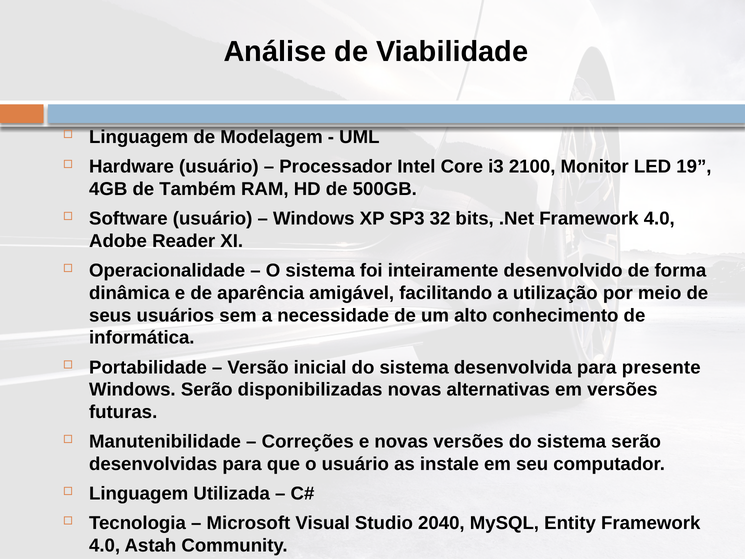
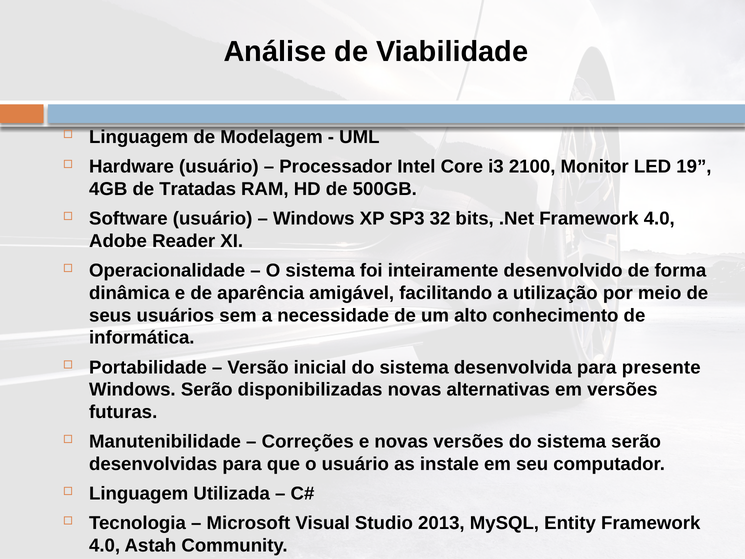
Também: Também -> Tratadas
2040: 2040 -> 2013
